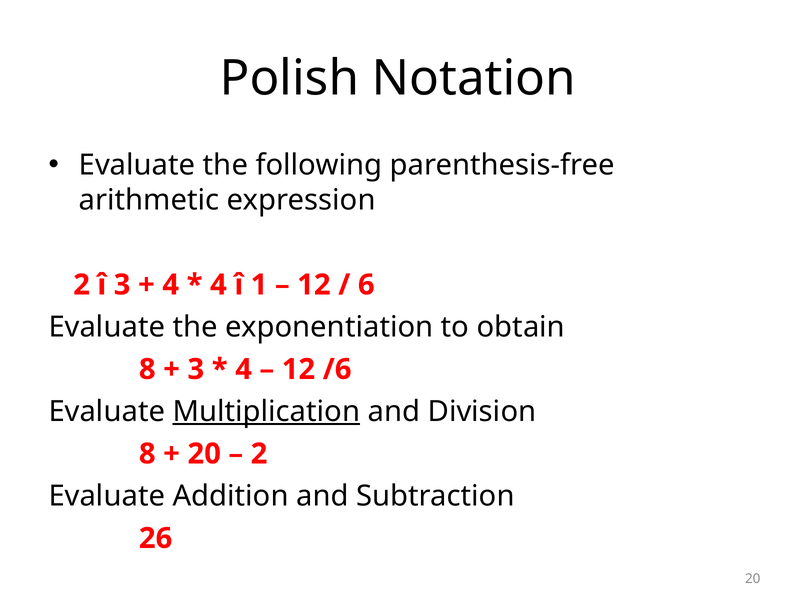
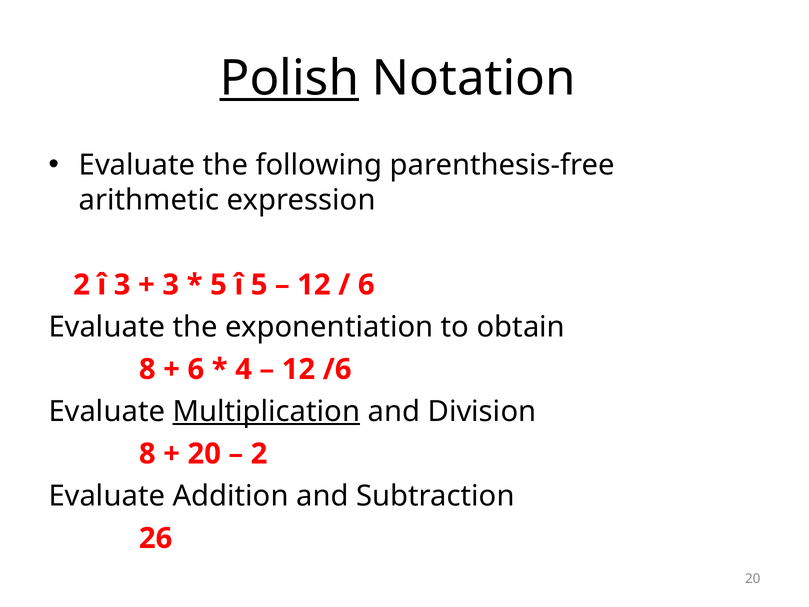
Polish underline: none -> present
4 at (171, 285): 4 -> 3
4 at (218, 285): 4 -> 5
î 1: 1 -> 5
3 at (196, 369): 3 -> 6
